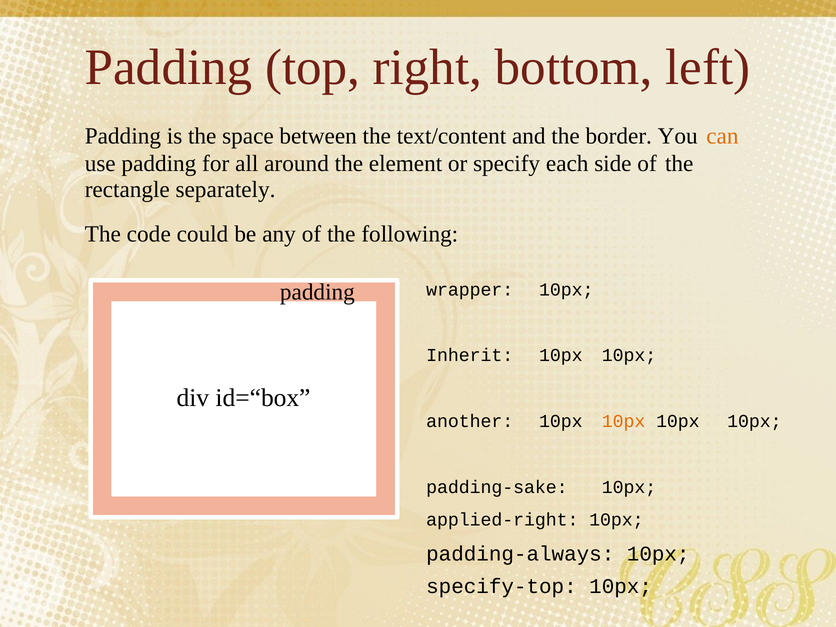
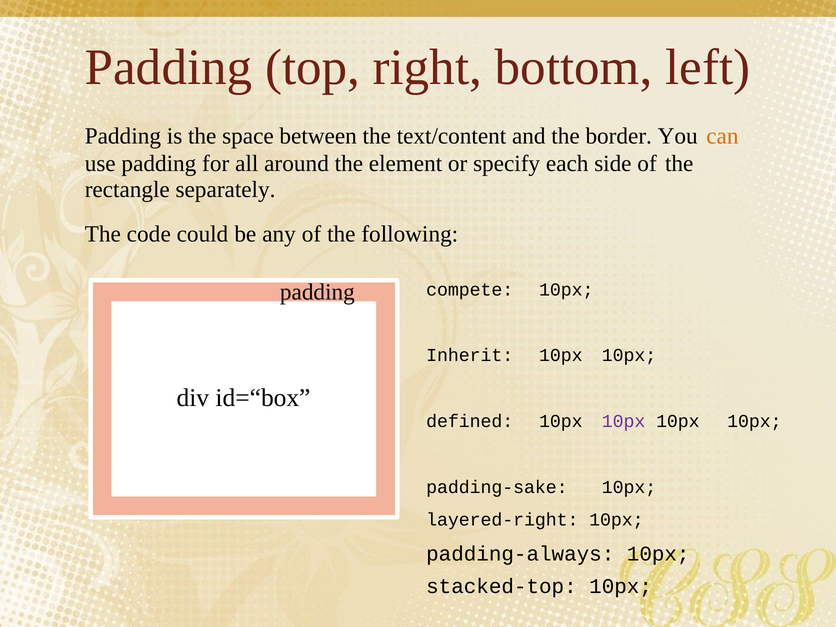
wrapper: wrapper -> compete
another: another -> defined
10px at (624, 421) colour: orange -> purple
applied-right: applied-right -> layered-right
specify-top: specify-top -> stacked-top
